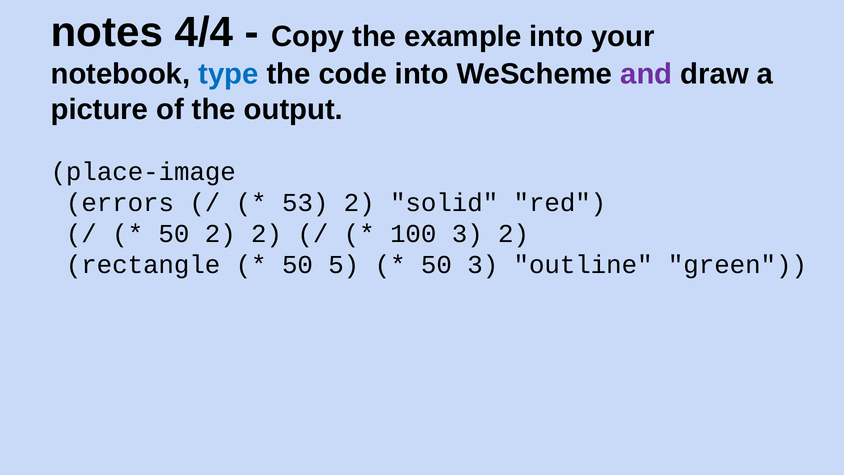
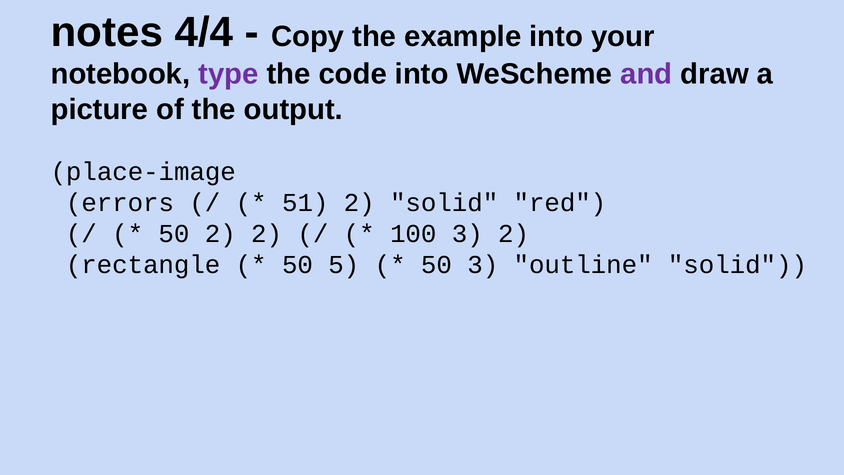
type colour: blue -> purple
53: 53 -> 51
outline green: green -> solid
